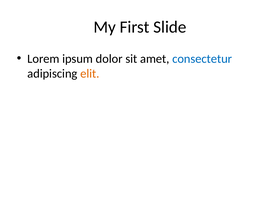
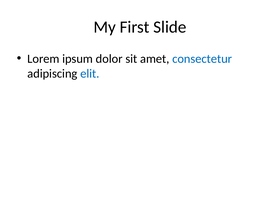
elit colour: orange -> blue
